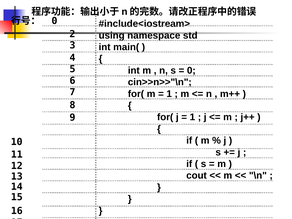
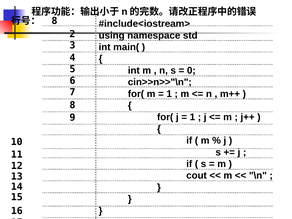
0 at (54, 21): 0 -> 8
